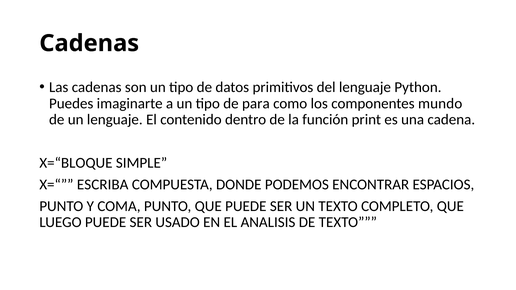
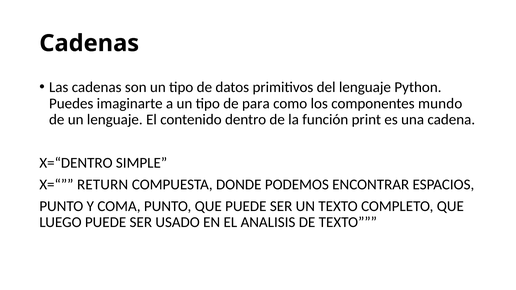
X=“BLOQUE: X=“BLOQUE -> X=“DENTRO
ESCRIBA: ESCRIBA -> RETURN
